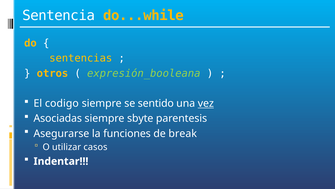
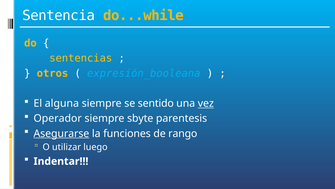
expresión_booleana colour: light green -> light blue
codigo: codigo -> alguna
Asociadas: Asociadas -> Operador
Asegurarse underline: none -> present
break: break -> rango
casos: casos -> luego
